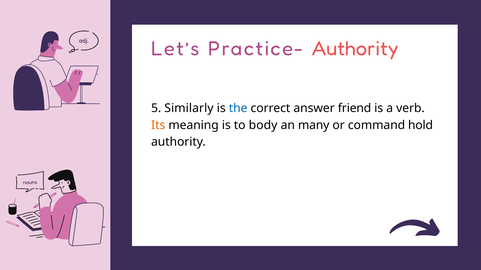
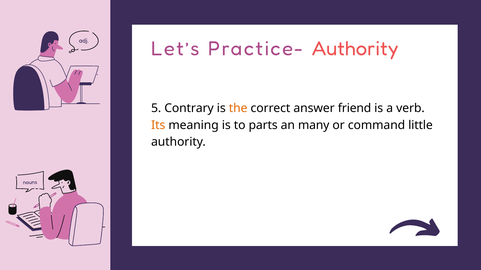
Similarly: Similarly -> Contrary
the colour: blue -> orange
body: body -> parts
hold: hold -> little
